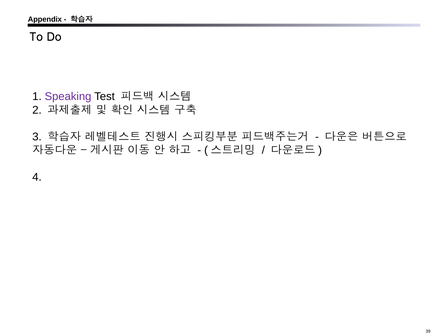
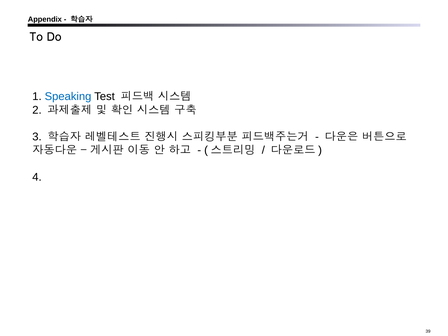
Speaking colour: purple -> blue
